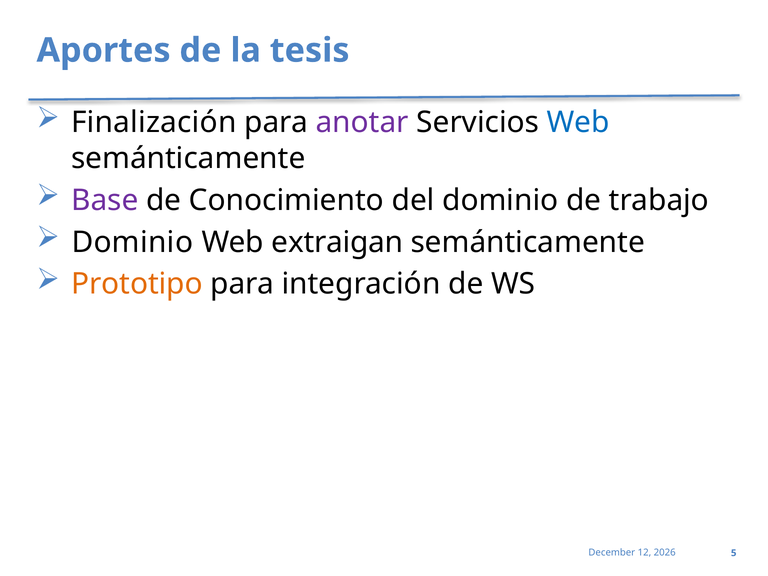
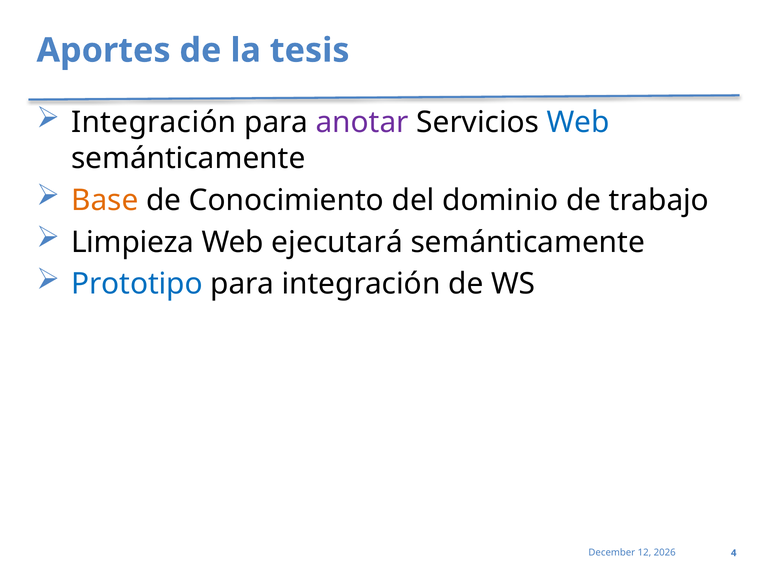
Finalización at (154, 123): Finalización -> Integración
Base colour: purple -> orange
Dominio at (132, 242): Dominio -> Limpieza
extraigan: extraigan -> ejecutará
Prototipo colour: orange -> blue
5: 5 -> 4
